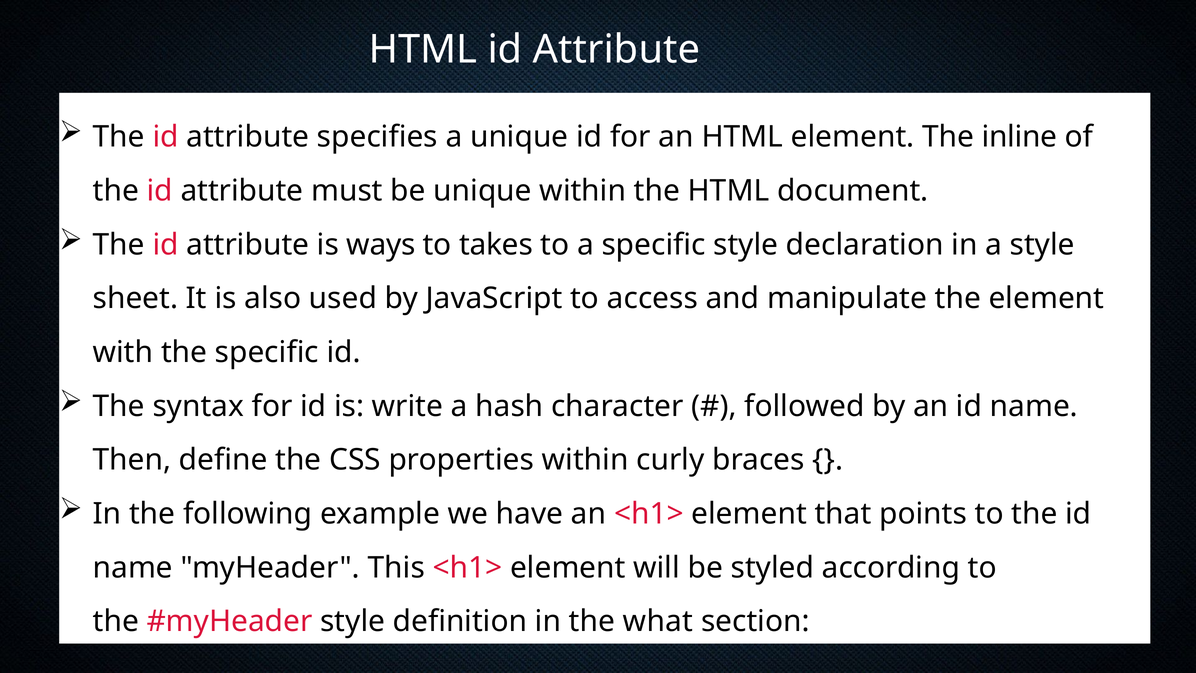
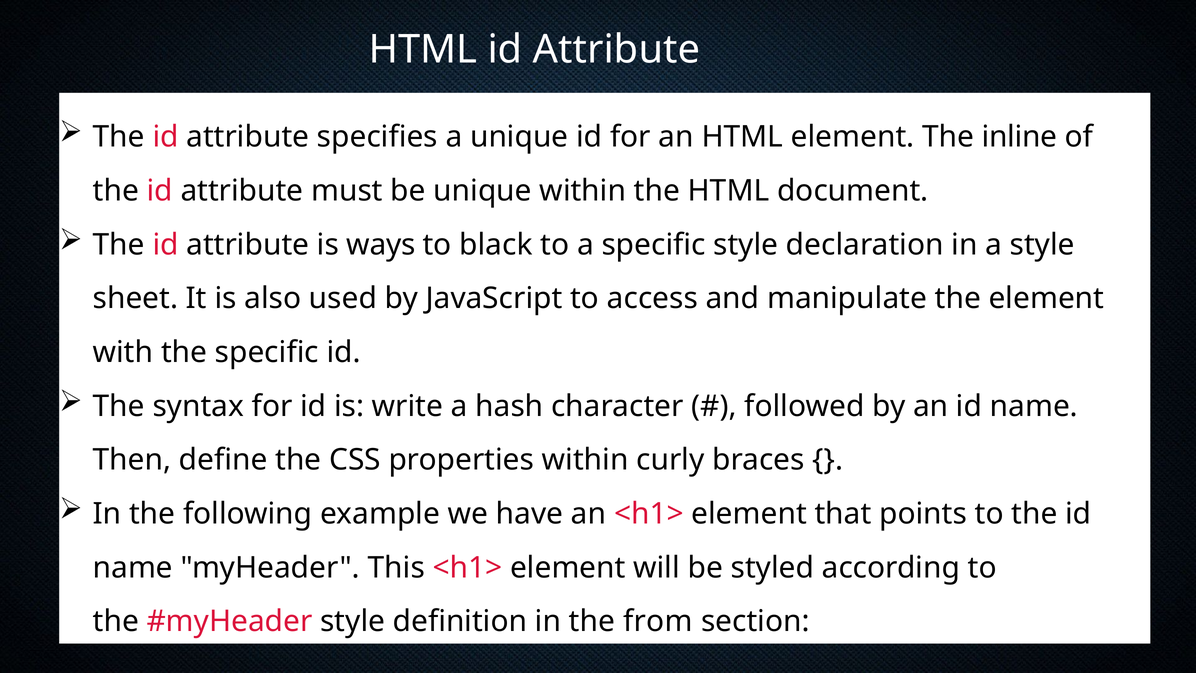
takes: takes -> black
what: what -> from
